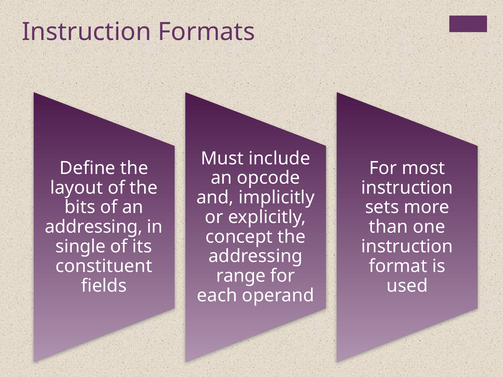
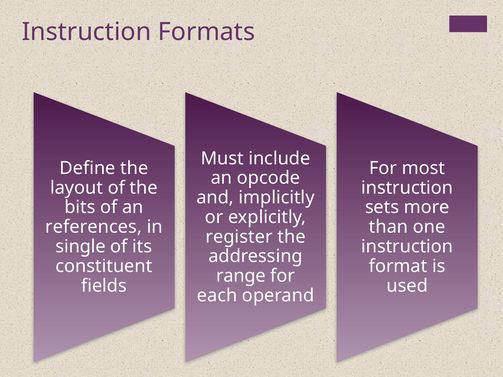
addressing at (94, 227): addressing -> references
concept: concept -> register
